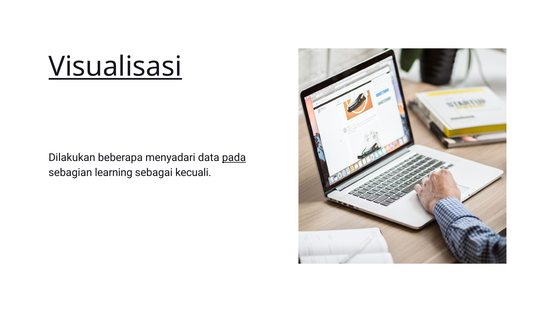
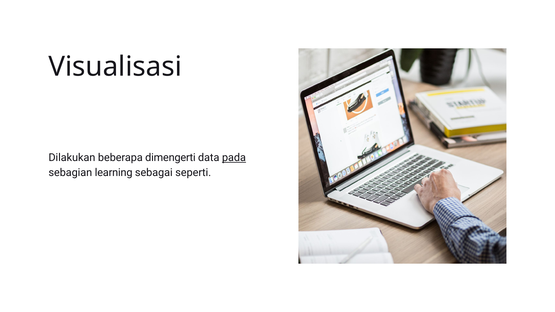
Visualisasi underline: present -> none
menyadari: menyadari -> dimengerti
kecuali: kecuali -> seperti
